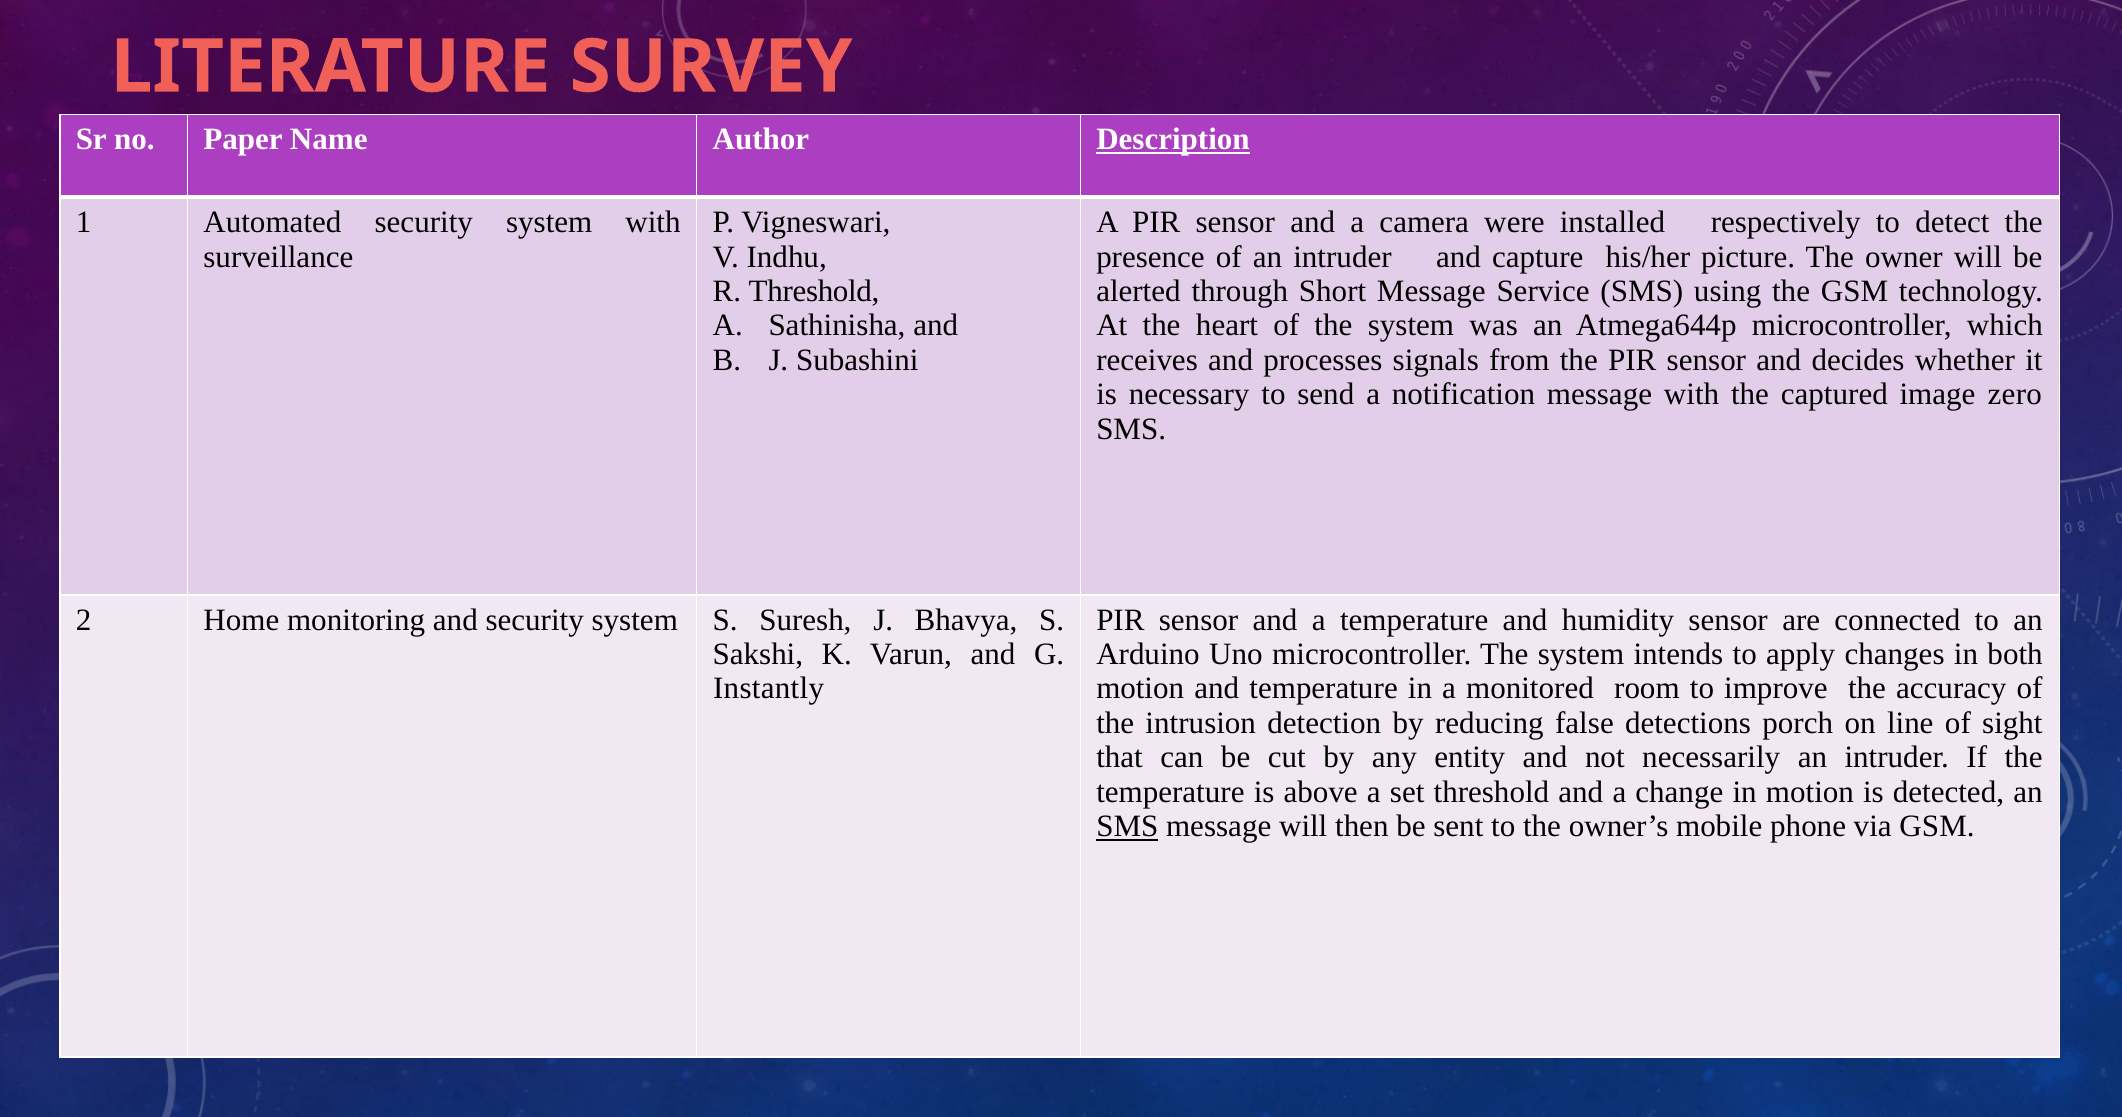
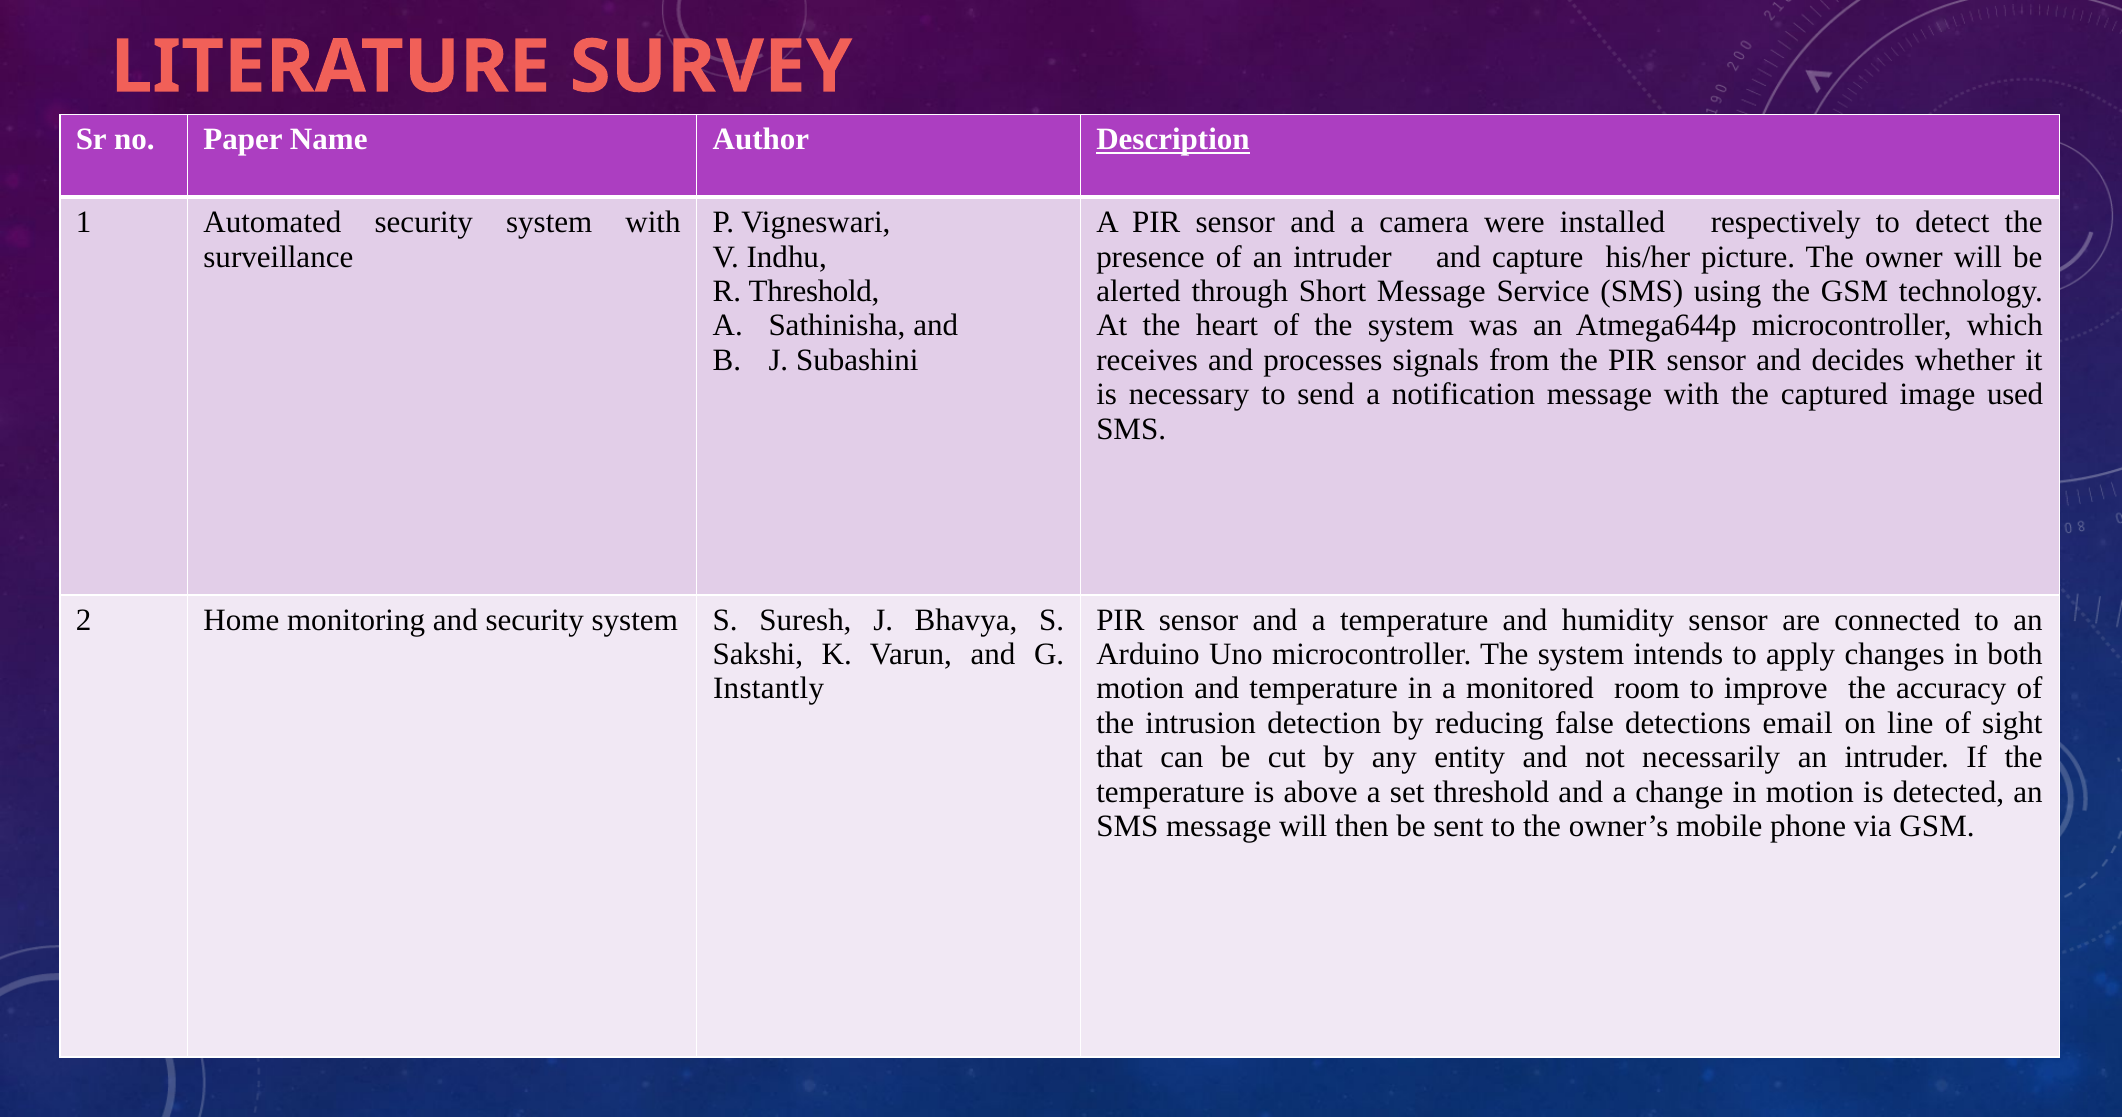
zero: zero -> used
porch: porch -> email
SMS at (1127, 826) underline: present -> none
